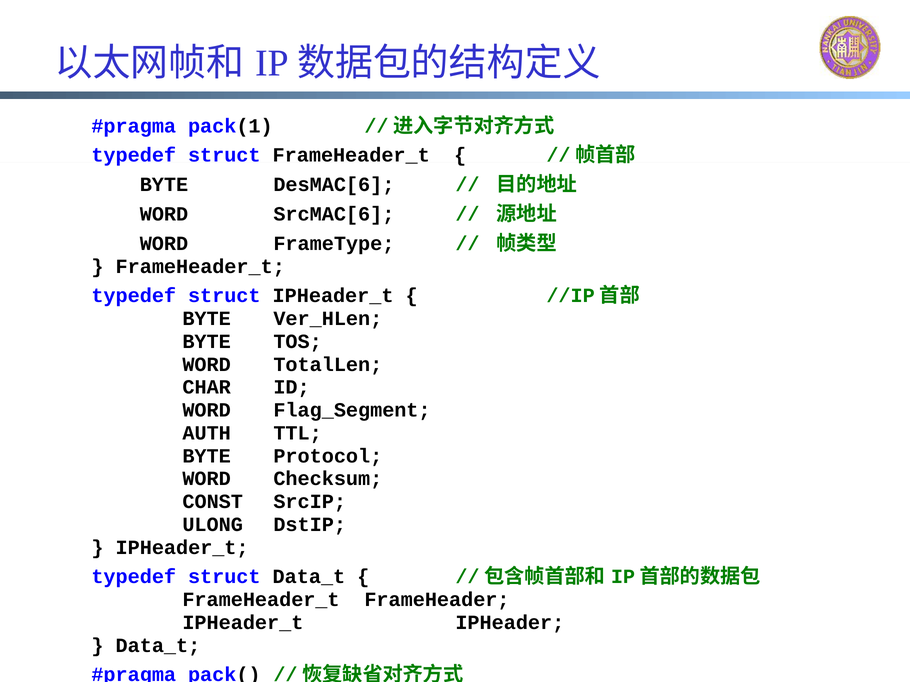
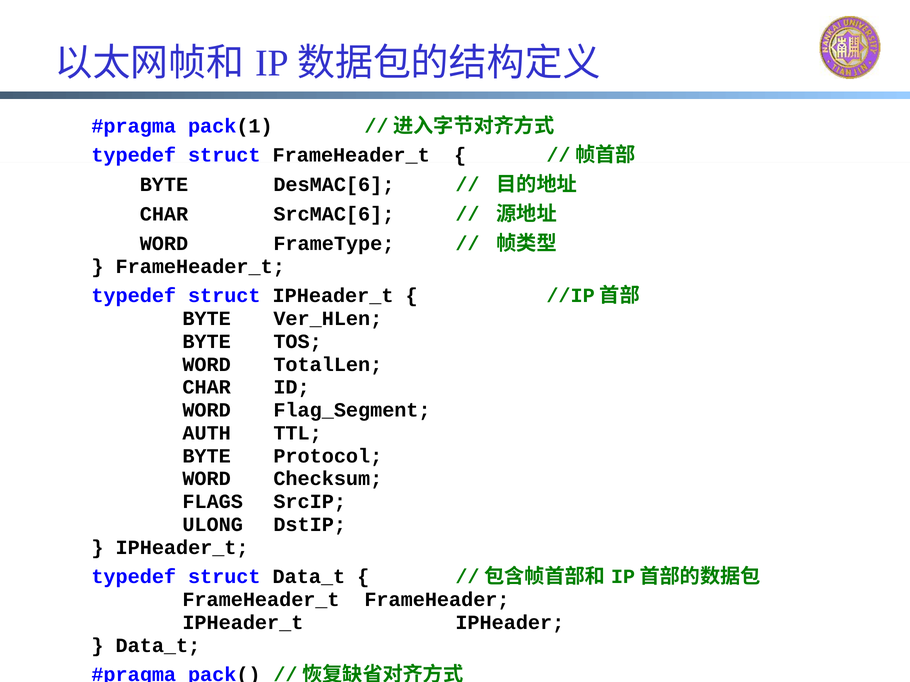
WORD at (164, 214): WORD -> CHAR
CONST: CONST -> FLAGS
